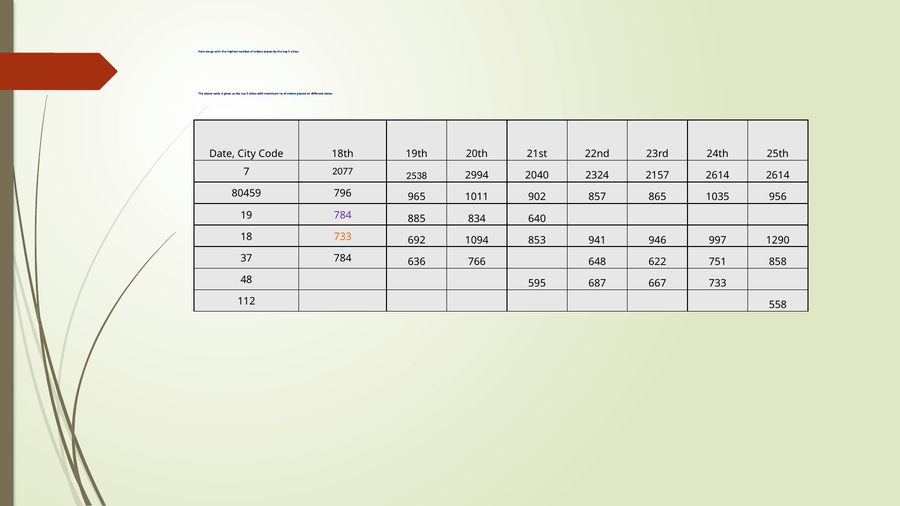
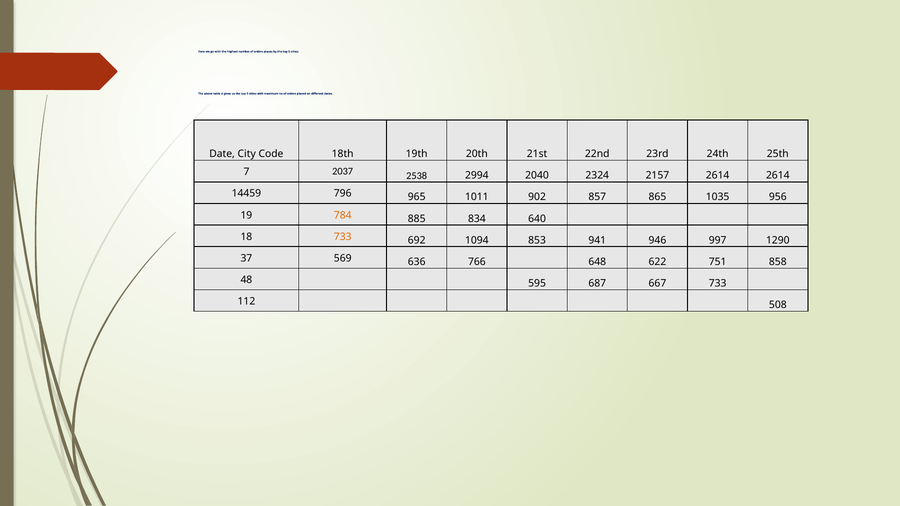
2077: 2077 -> 2037
80459: 80459 -> 14459
784 at (343, 215) colour: purple -> orange
37 784: 784 -> 569
558: 558 -> 508
